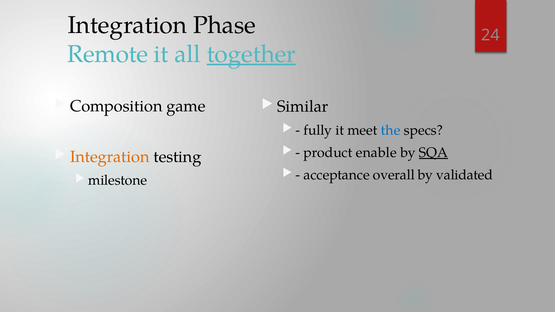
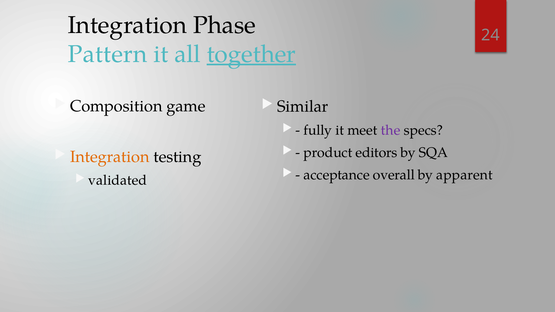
Remote: Remote -> Pattern
the colour: blue -> purple
enable: enable -> editors
SQA underline: present -> none
validated: validated -> apparent
milestone: milestone -> validated
